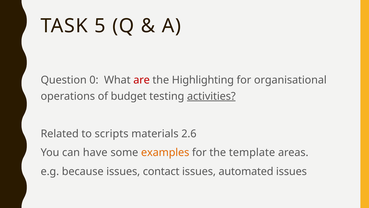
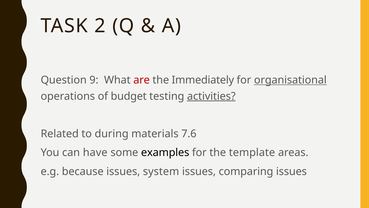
5: 5 -> 2
0: 0 -> 9
Highlighting: Highlighting -> Immediately
organisational underline: none -> present
scripts: scripts -> during
2.6: 2.6 -> 7.6
examples colour: orange -> black
contact: contact -> system
automated: automated -> comparing
